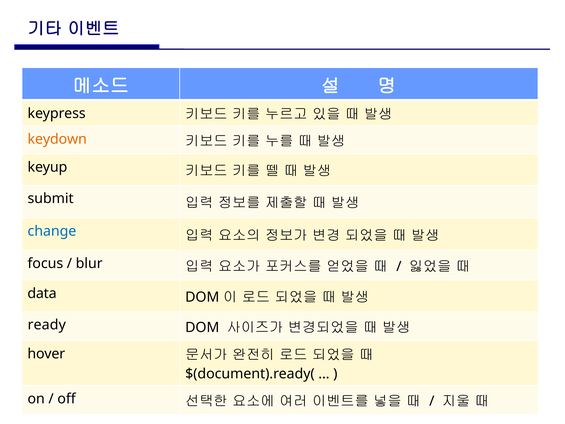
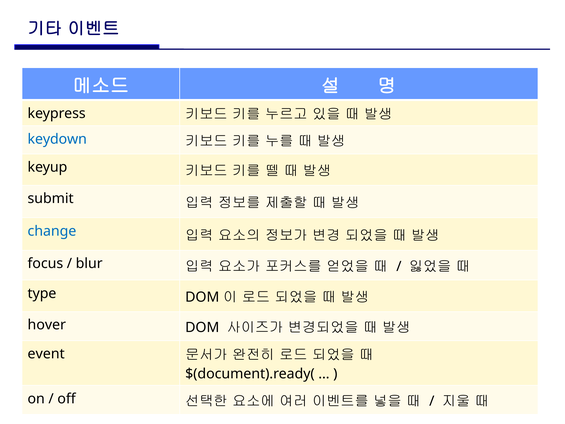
keydown colour: orange -> blue
data: data -> type
ready: ready -> hover
hover: hover -> event
